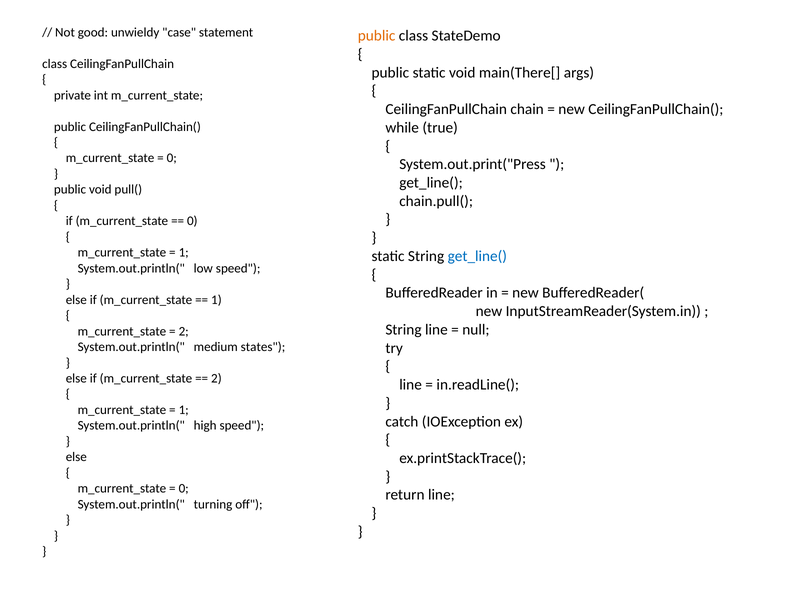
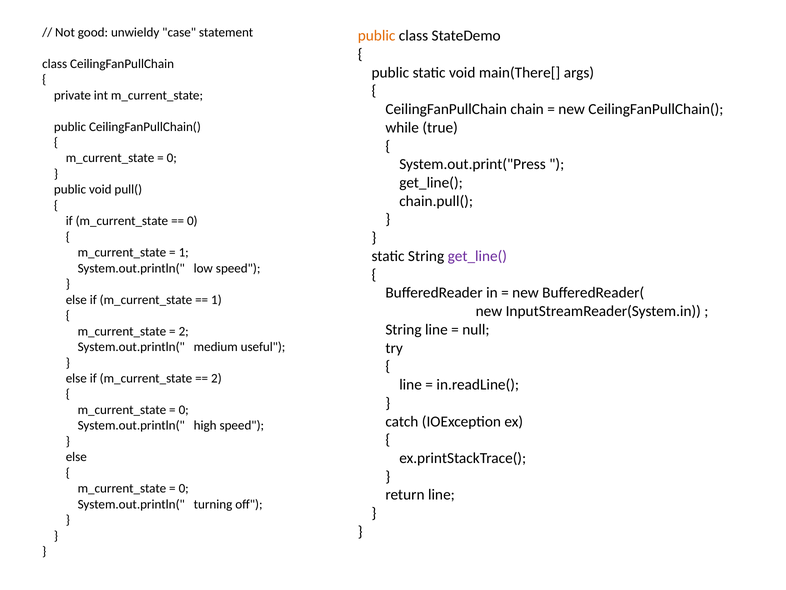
get_line( at (477, 256) colour: blue -> purple
states: states -> useful
1 at (184, 410): 1 -> 0
